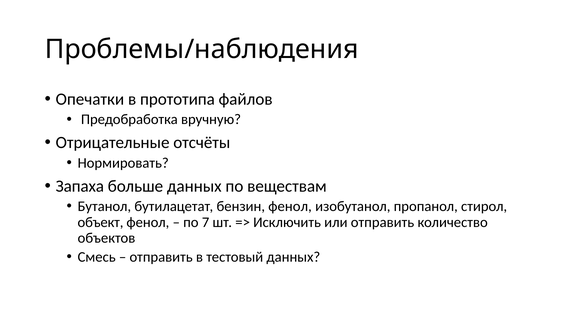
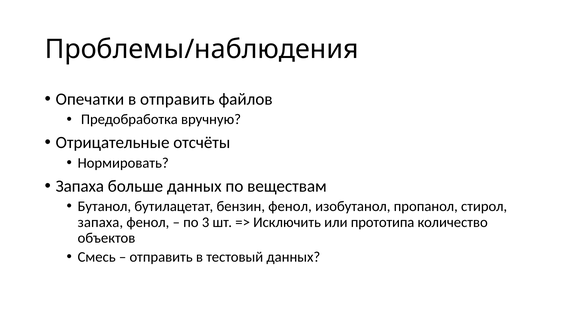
в прототипа: прототипа -> отправить
объект at (100, 222): объект -> запаха
7: 7 -> 3
или отправить: отправить -> прототипа
